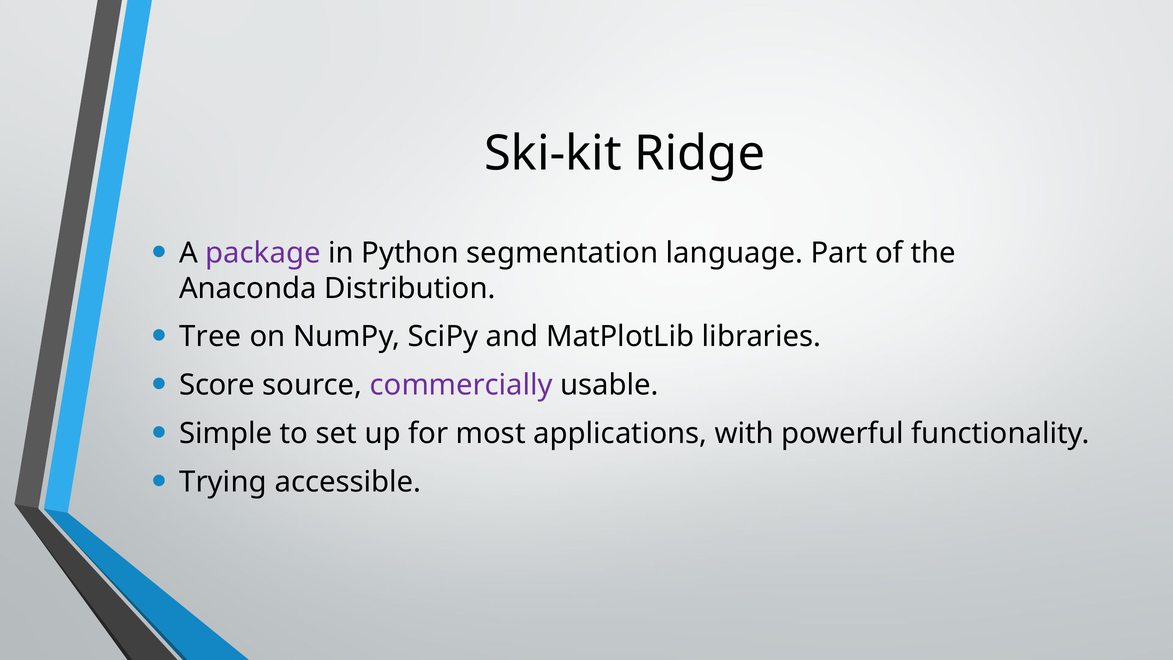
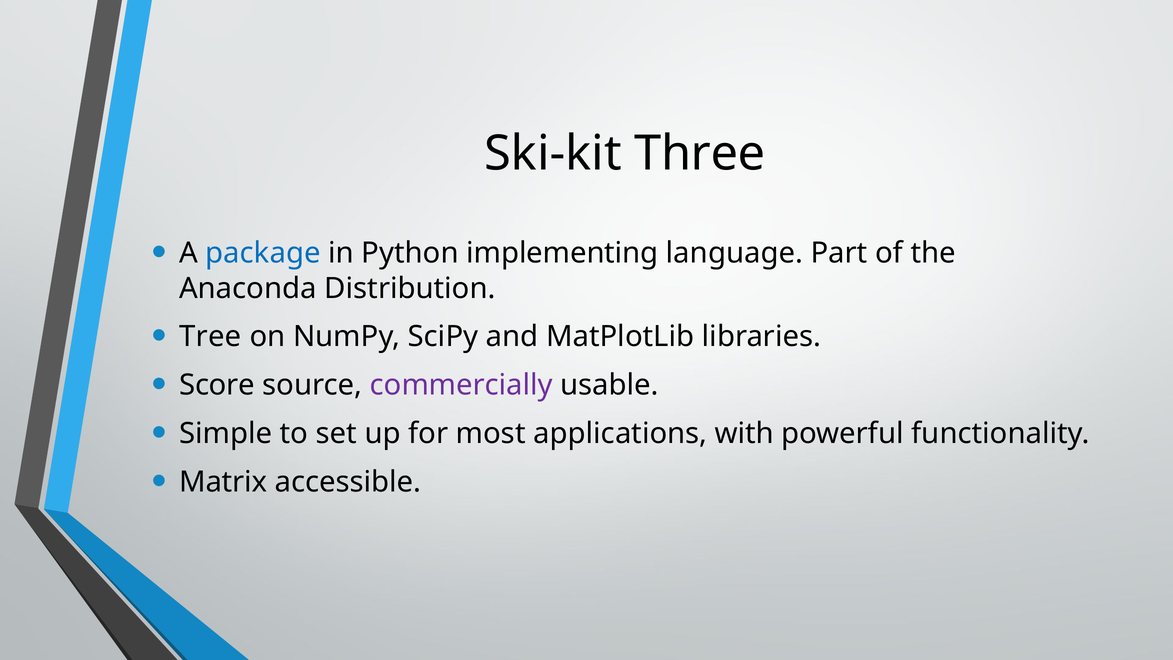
Ridge: Ridge -> Three
package colour: purple -> blue
segmentation: segmentation -> implementing
Trying: Trying -> Matrix
